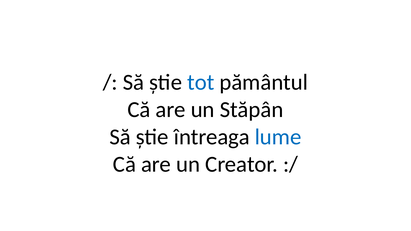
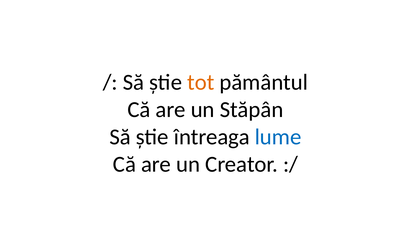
tot colour: blue -> orange
